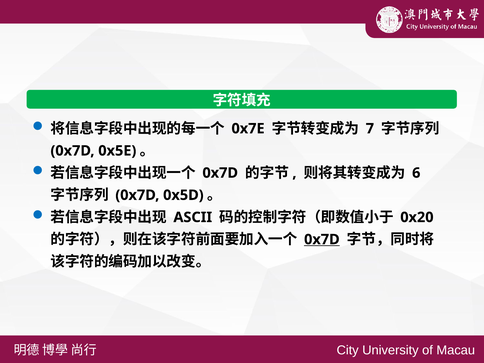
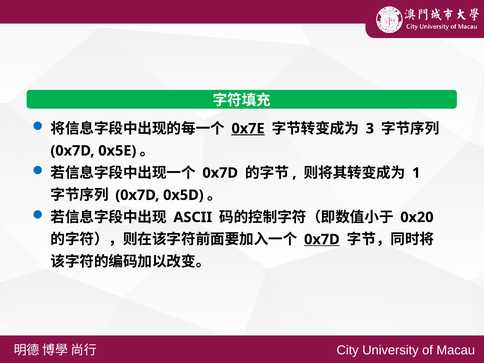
0x7E underline: none -> present
7: 7 -> 3
6: 6 -> 1
